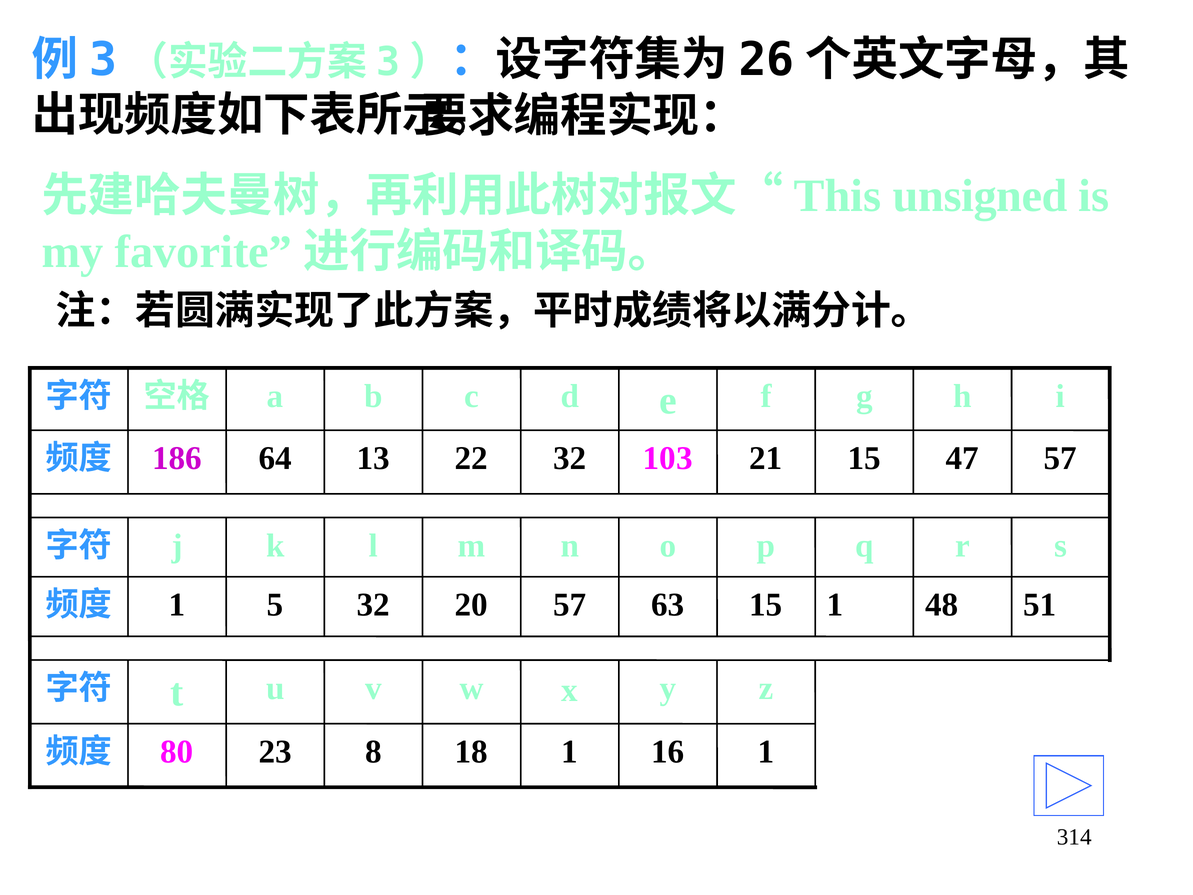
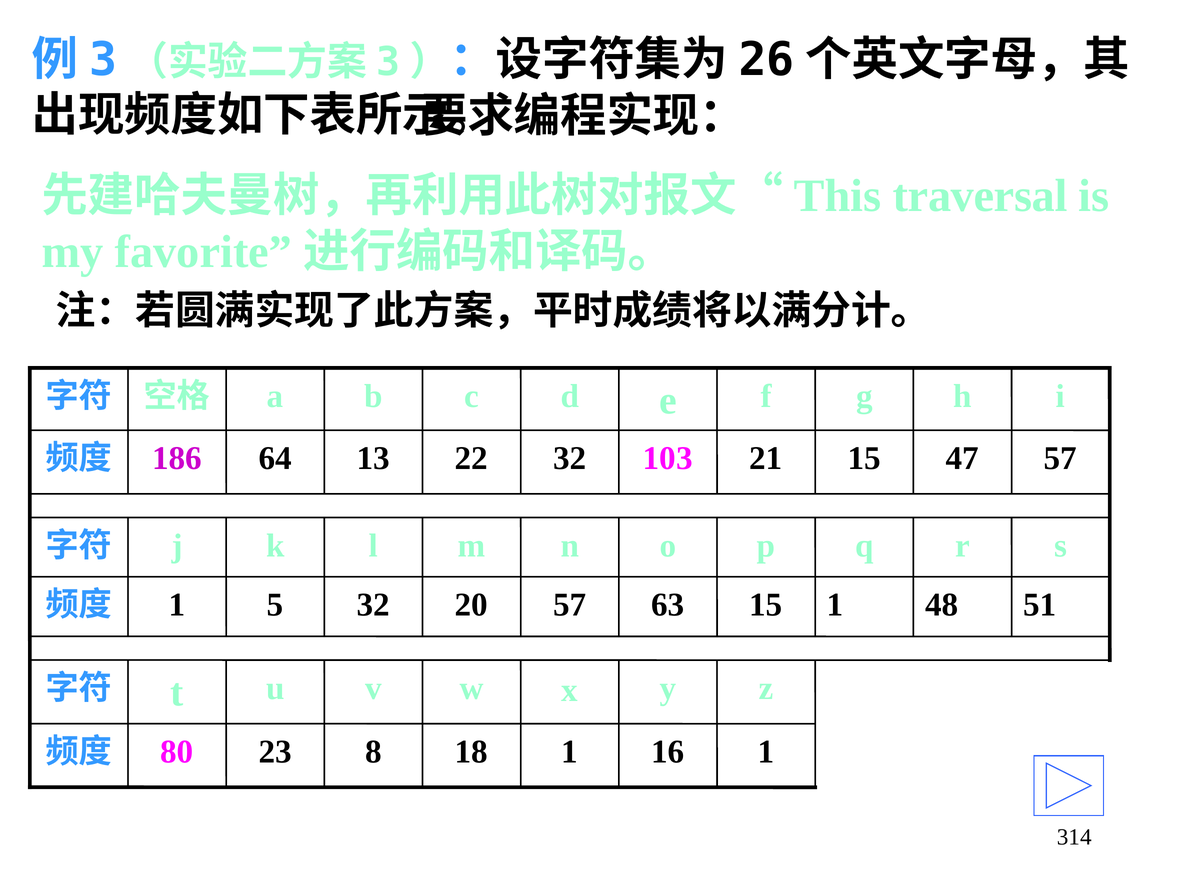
unsigned: unsigned -> traversal
